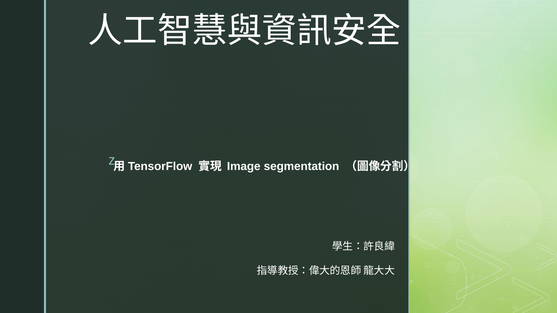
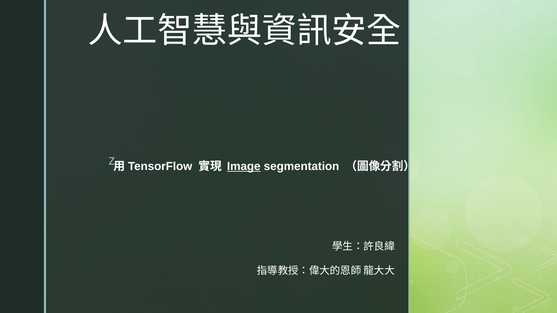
Image underline: none -> present
